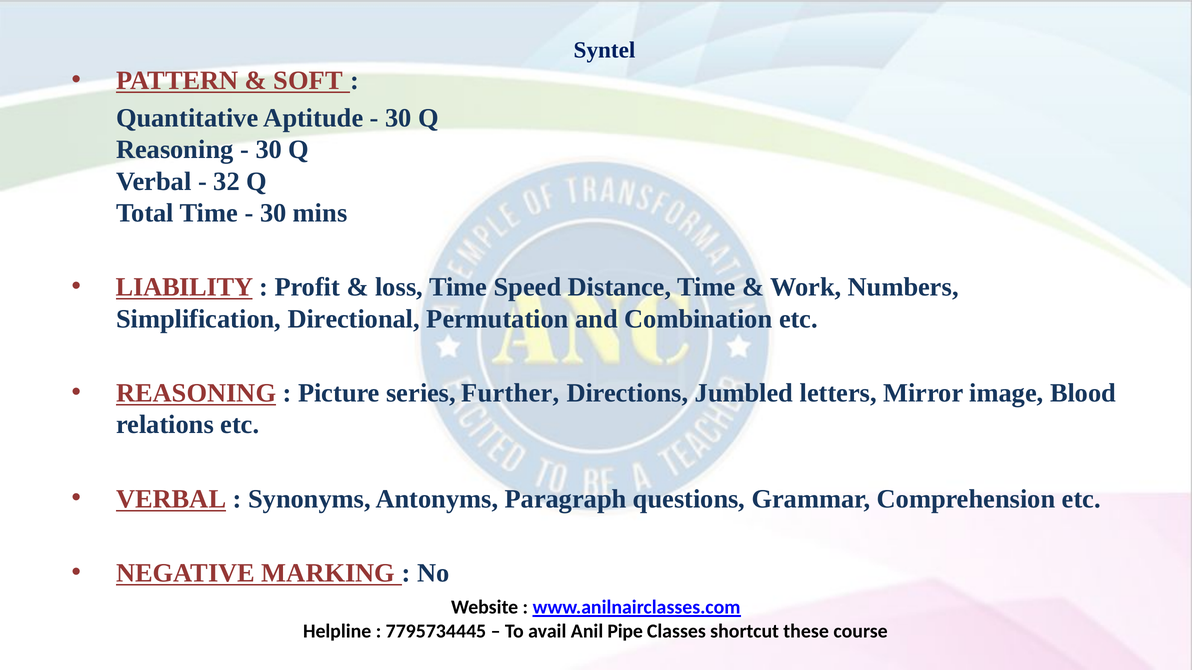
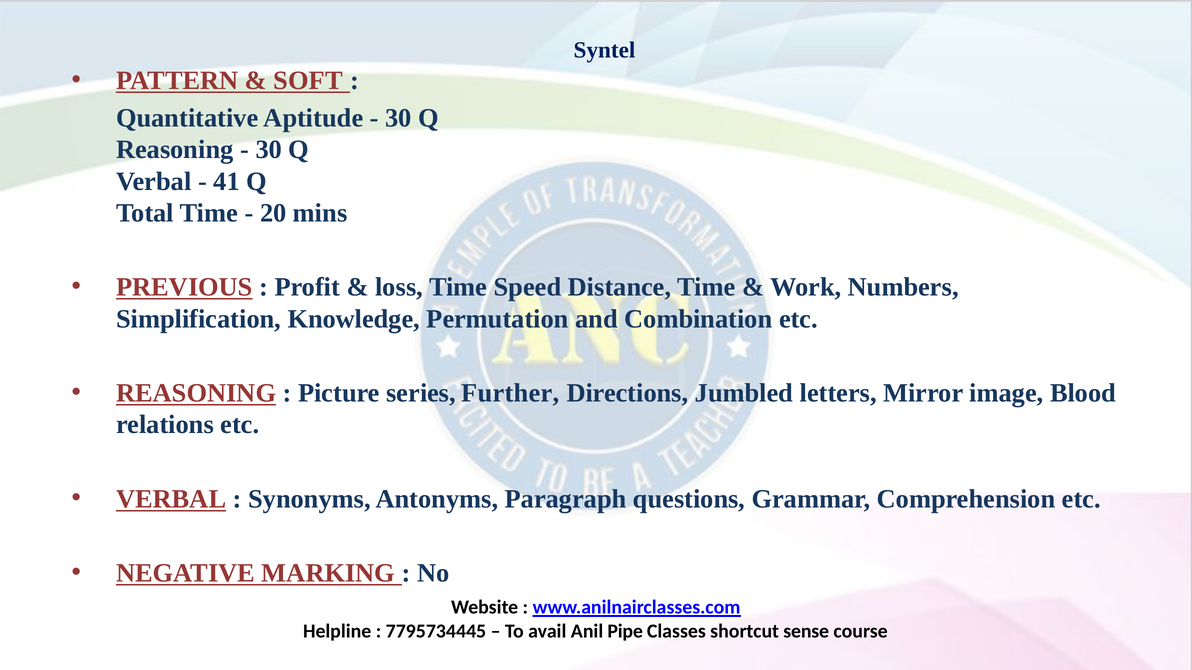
32: 32 -> 41
30 at (273, 213): 30 -> 20
LIABILITY: LIABILITY -> PREVIOUS
Directional: Directional -> Knowledge
these: these -> sense
